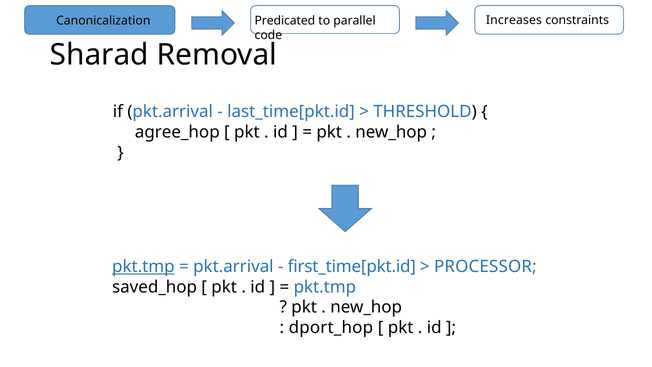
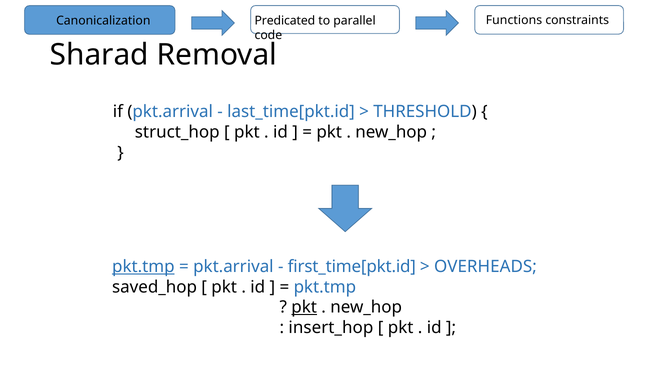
Increases: Increases -> Functions
agree_hop: agree_hop -> struct_hop
PROCESSOR: PROCESSOR -> OVERHEADS
pkt at (304, 307) underline: none -> present
dport_hop: dport_hop -> insert_hop
